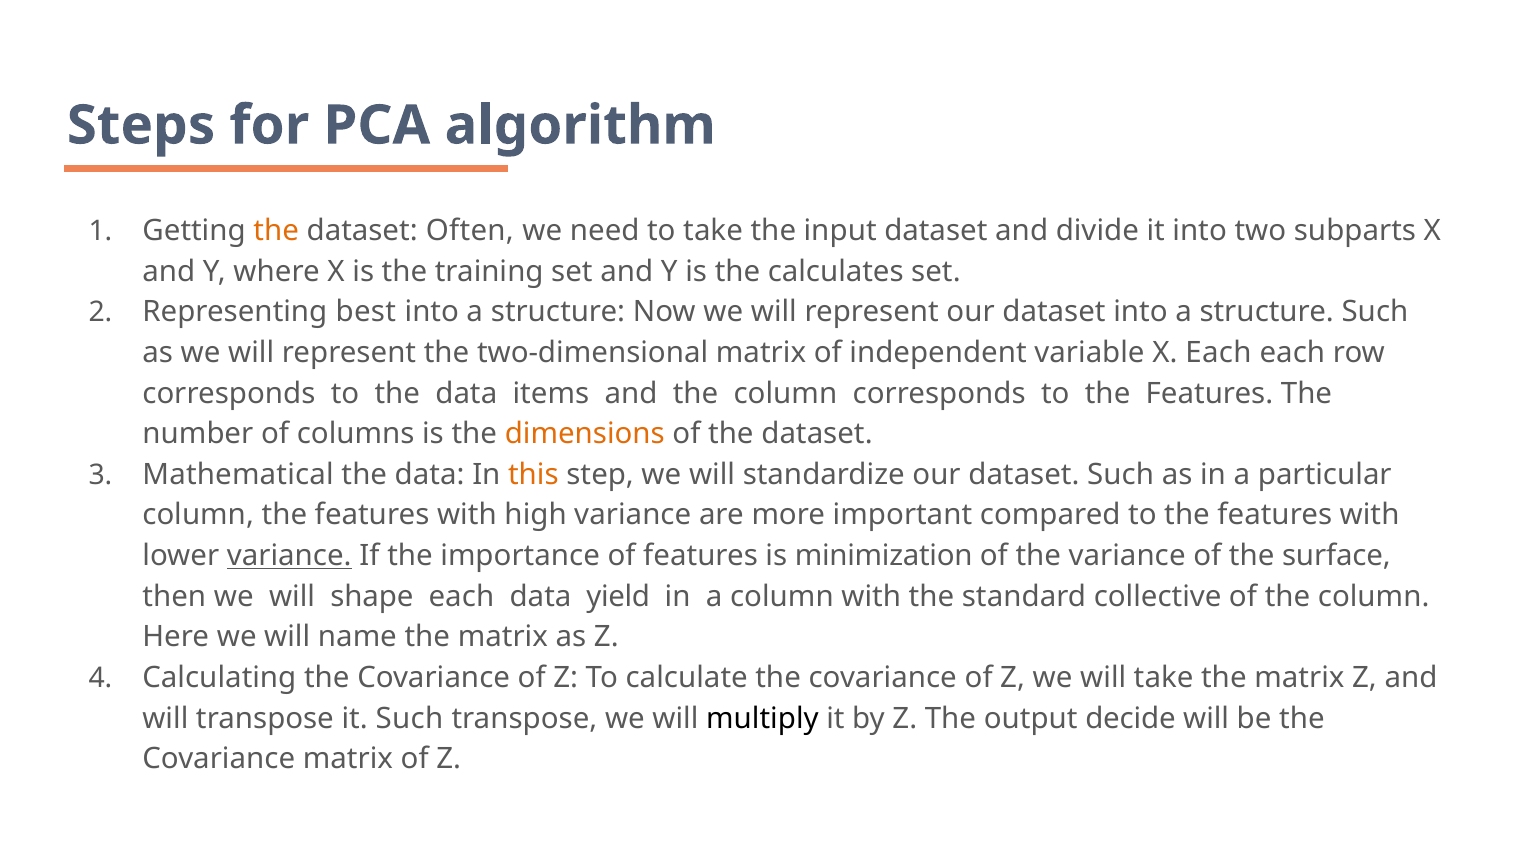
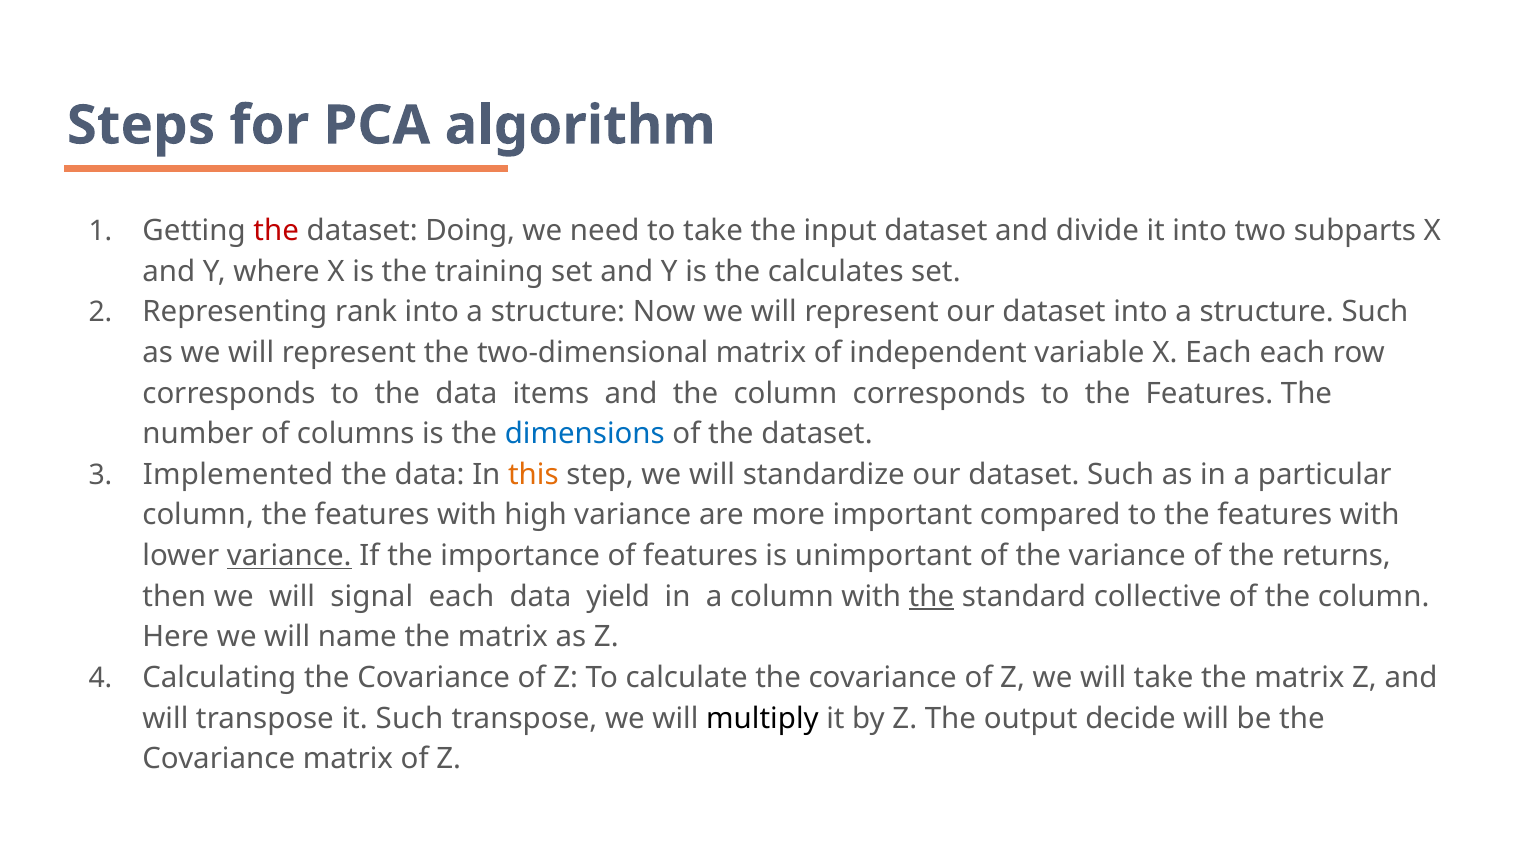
the at (276, 231) colour: orange -> red
Often: Often -> Doing
best: best -> rank
dimensions colour: orange -> blue
Mathematical: Mathematical -> Implemented
minimization: minimization -> unimportant
surface: surface -> returns
shape: shape -> signal
the at (931, 596) underline: none -> present
